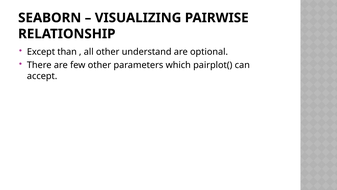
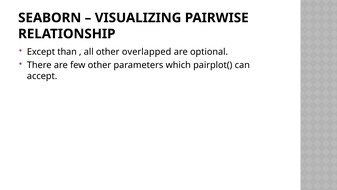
understand: understand -> overlapped
